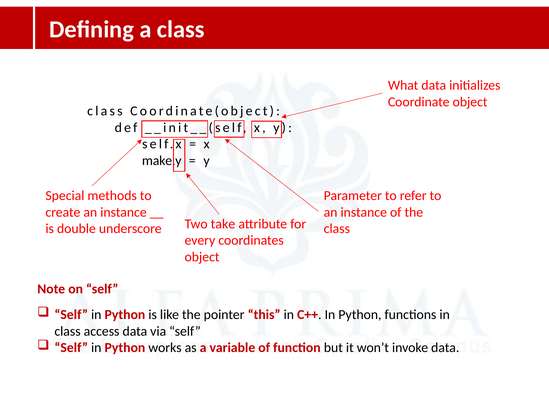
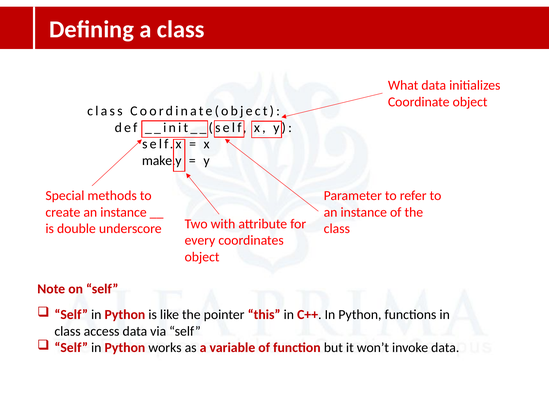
take: take -> with
